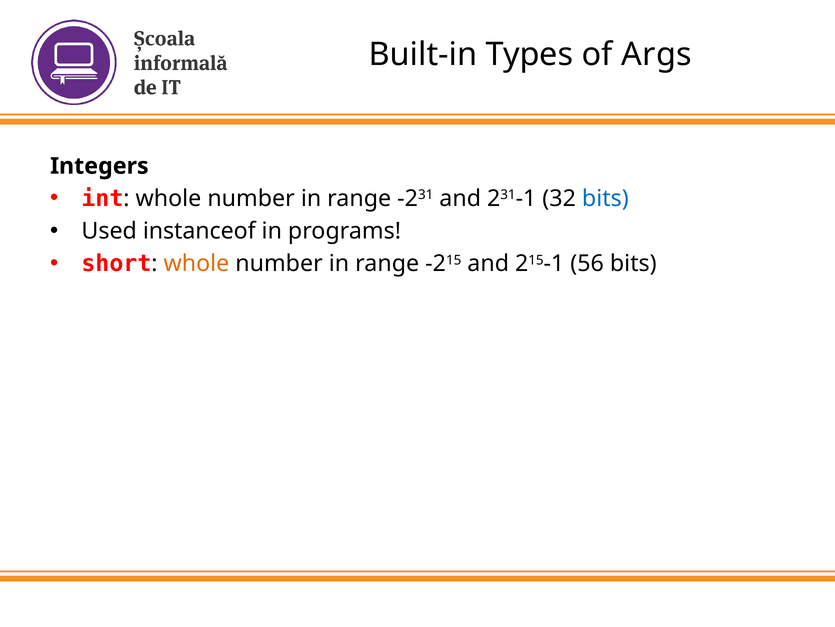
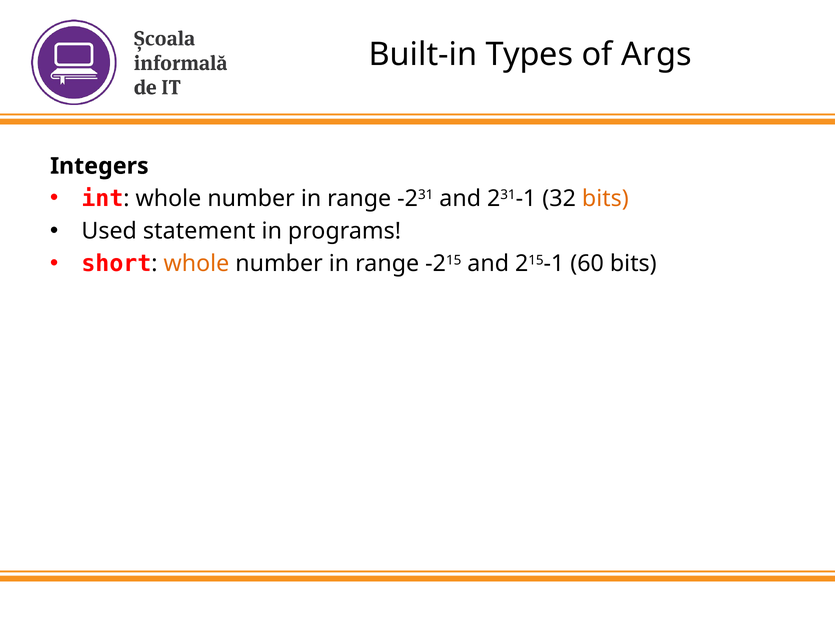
bits at (605, 198) colour: blue -> orange
instanceof: instanceof -> statement
56: 56 -> 60
